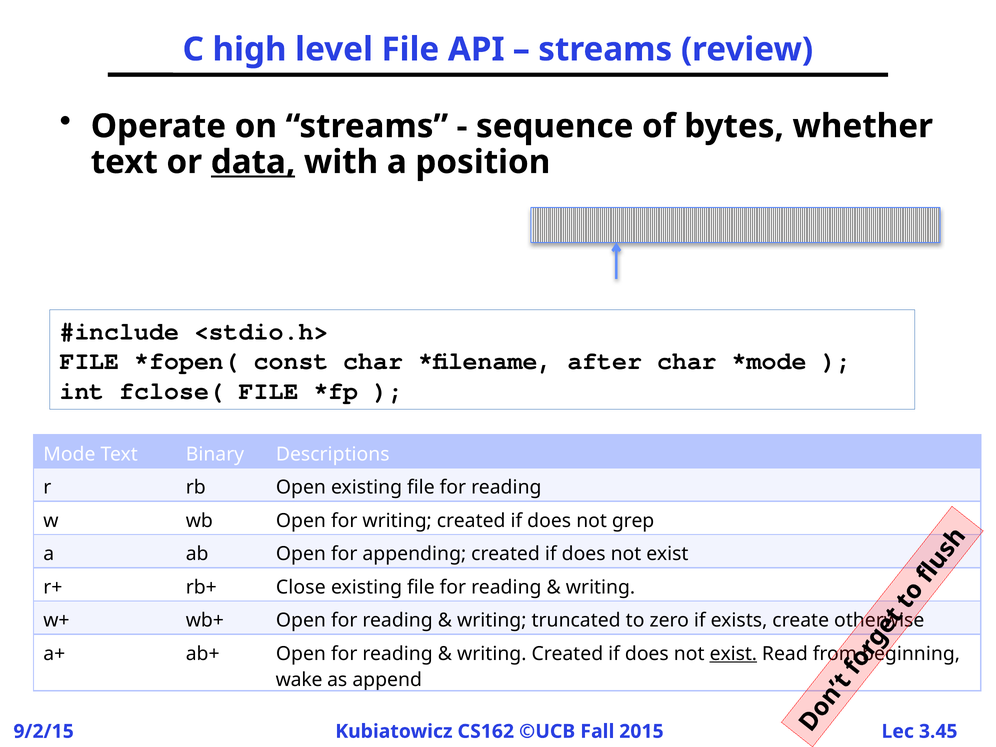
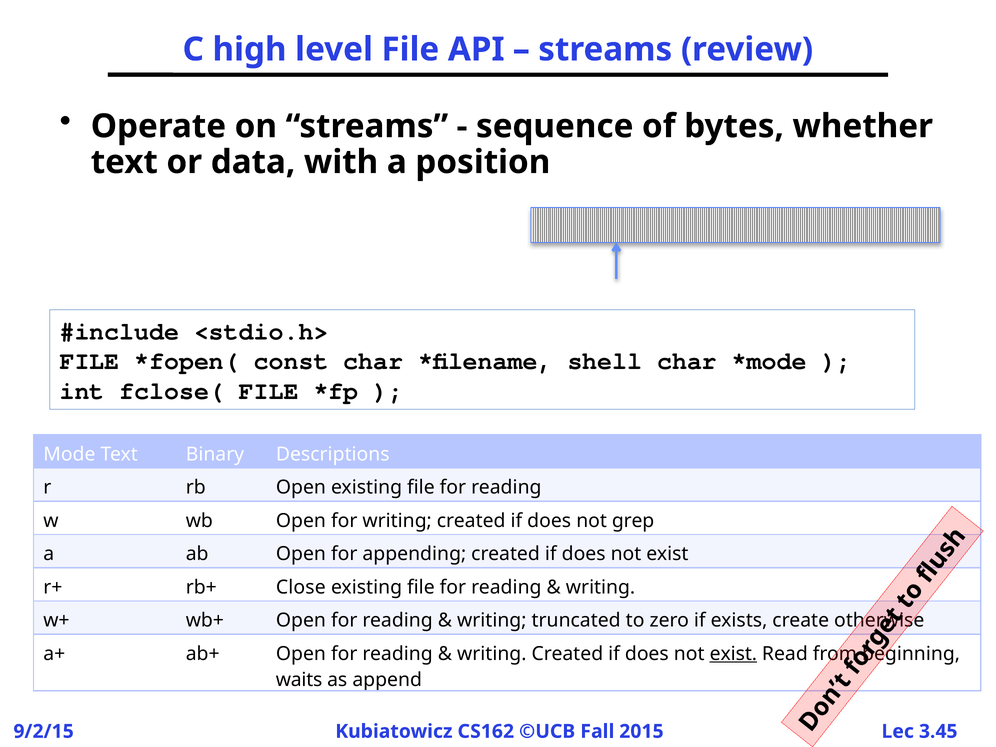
data underline: present -> none
after: after -> shell
wake: wake -> waits
